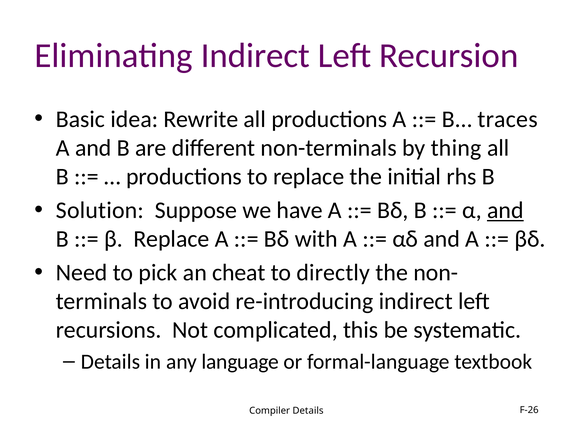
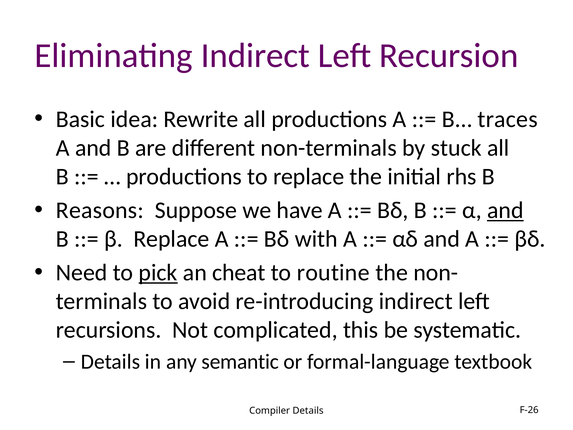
thing: thing -> stuck
Solution: Solution -> Reasons
pick underline: none -> present
directly: directly -> routine
language: language -> semantic
